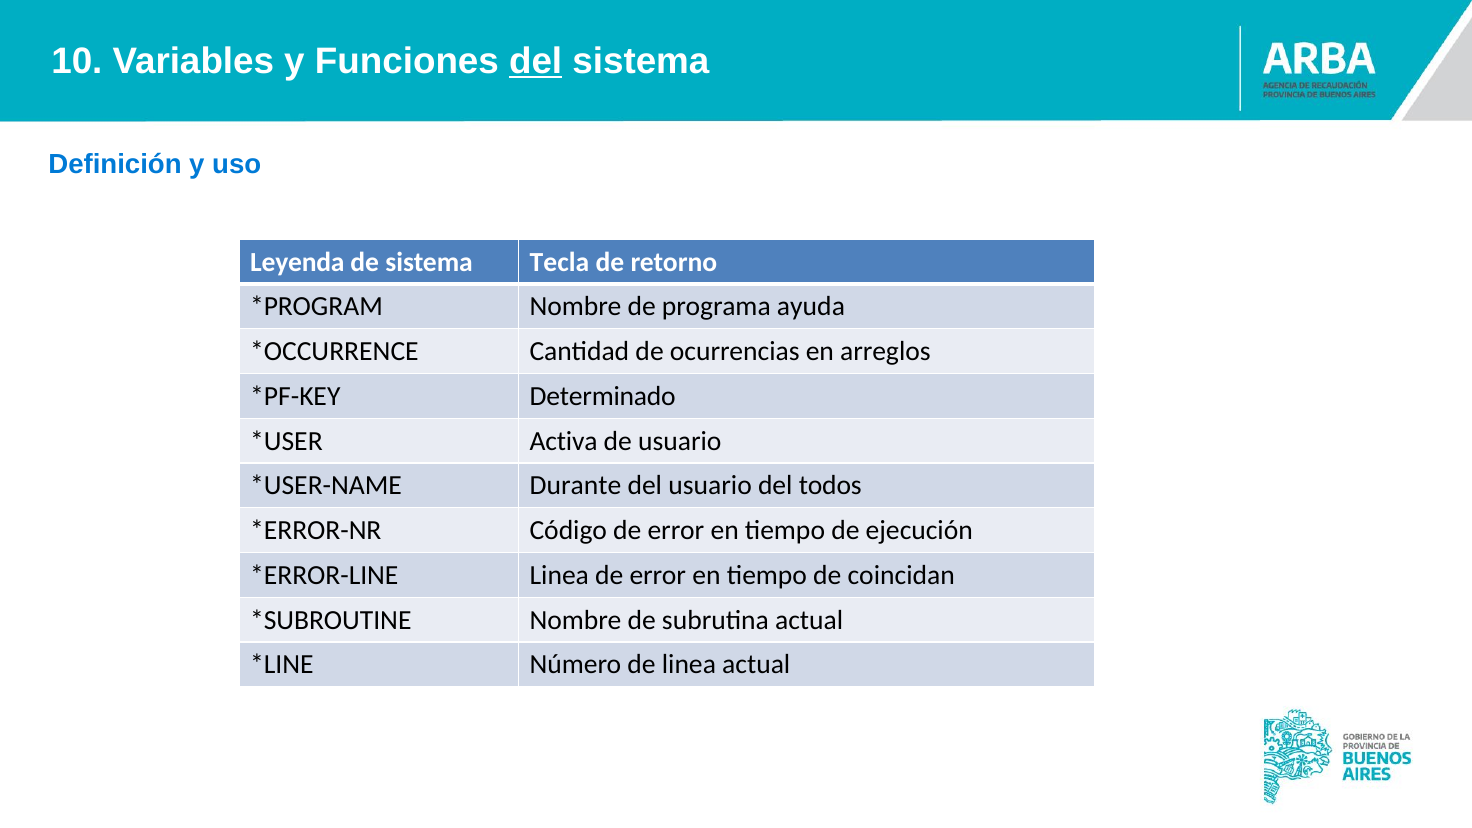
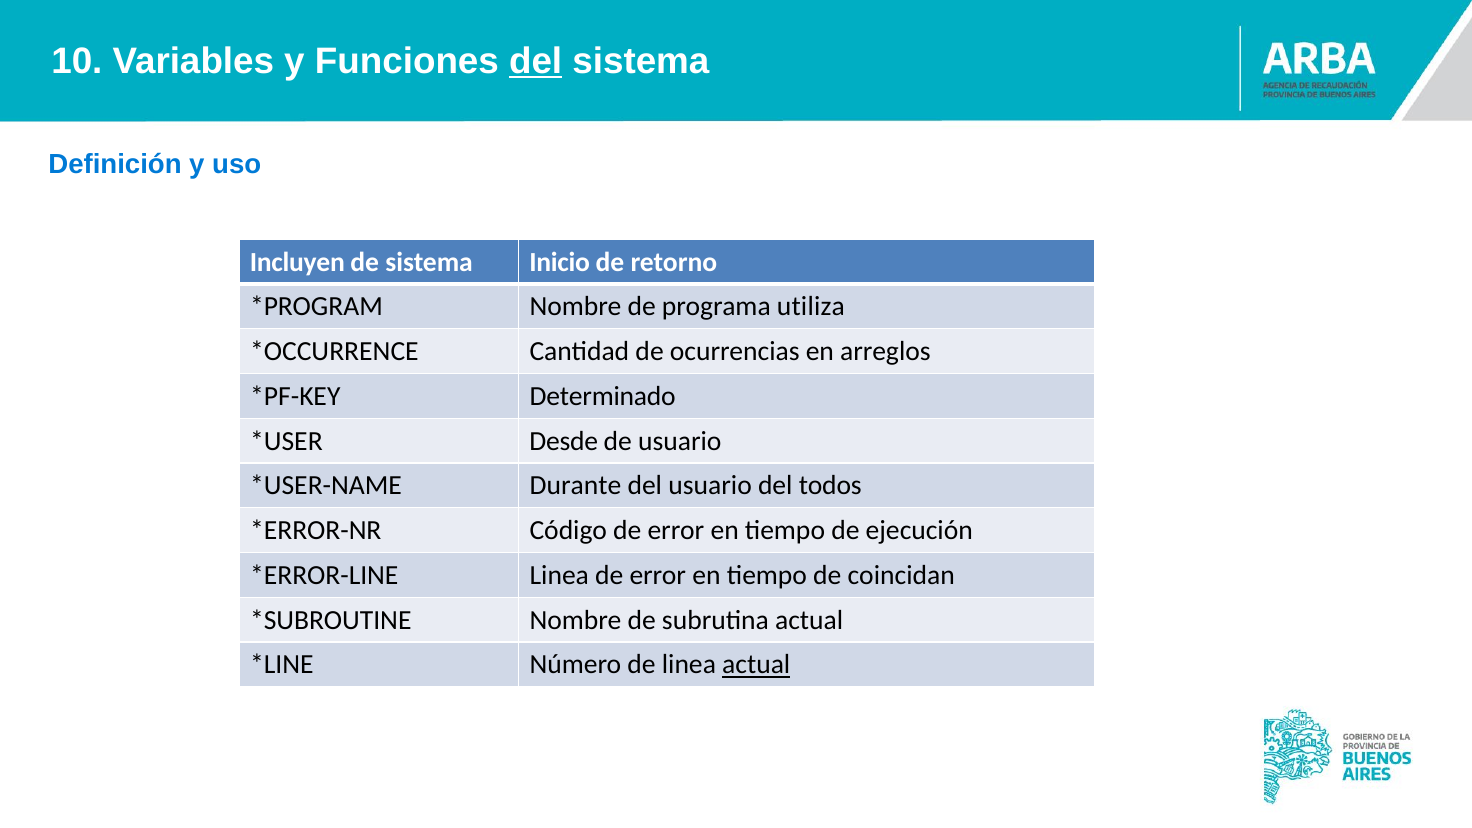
Leyenda: Leyenda -> Incluyen
Tecla: Tecla -> Inicio
ayuda: ayuda -> utiliza
Activa: Activa -> Desde
actual at (756, 665) underline: none -> present
